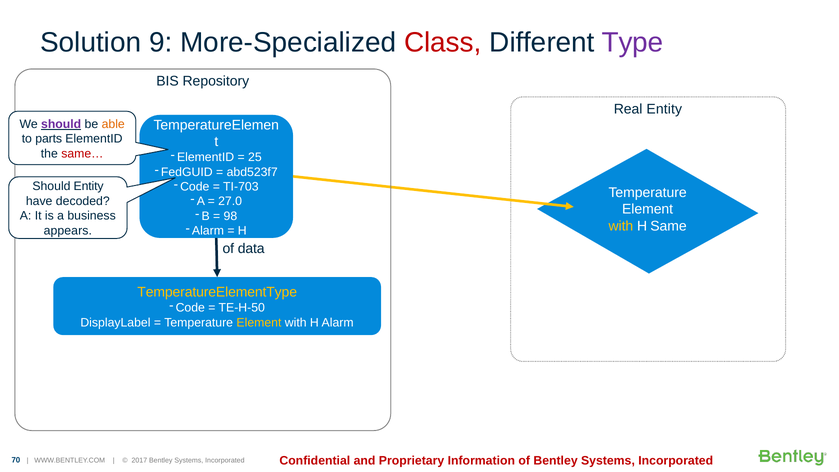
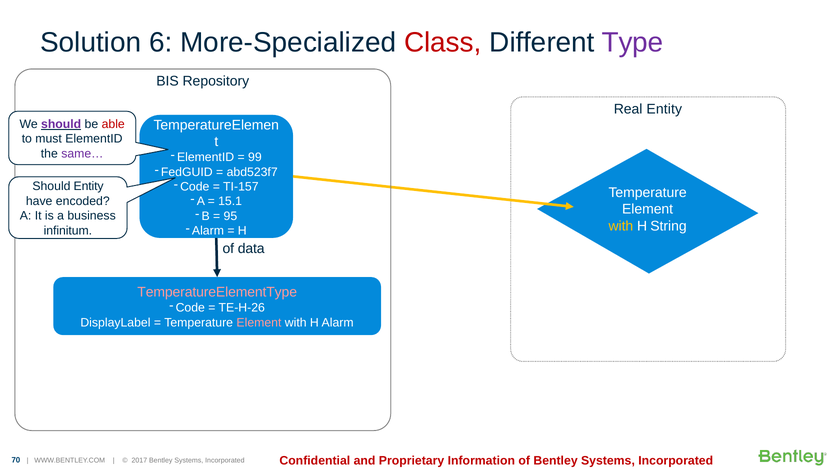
9: 9 -> 6
able colour: orange -> red
parts: parts -> must
same… colour: red -> purple
25: 25 -> 99
TI-703: TI-703 -> TI-157
27.0: 27.0 -> 15.1
decoded: decoded -> encoded
98: 98 -> 95
Same: Same -> String
appears: appears -> infinitum
TemperatureElementType colour: yellow -> pink
TE-H-50: TE-H-50 -> TE-H-26
Element at (259, 323) colour: yellow -> pink
